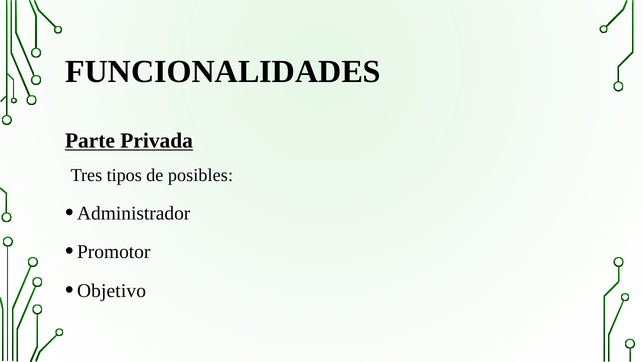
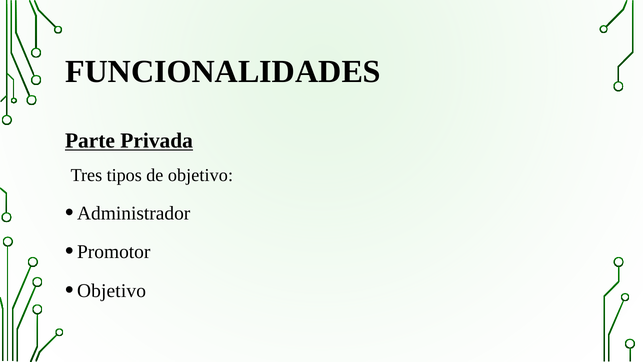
de posibles: posibles -> objetivo
